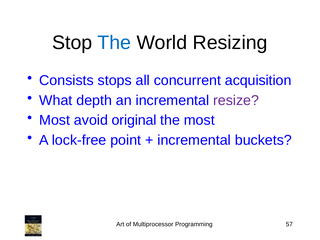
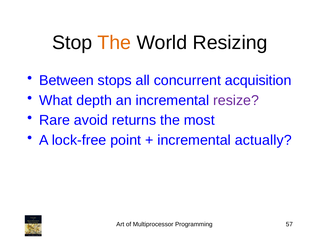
The at (114, 43) colour: blue -> orange
Consists: Consists -> Between
Most at (55, 120): Most -> Rare
original: original -> returns
buckets: buckets -> actually
